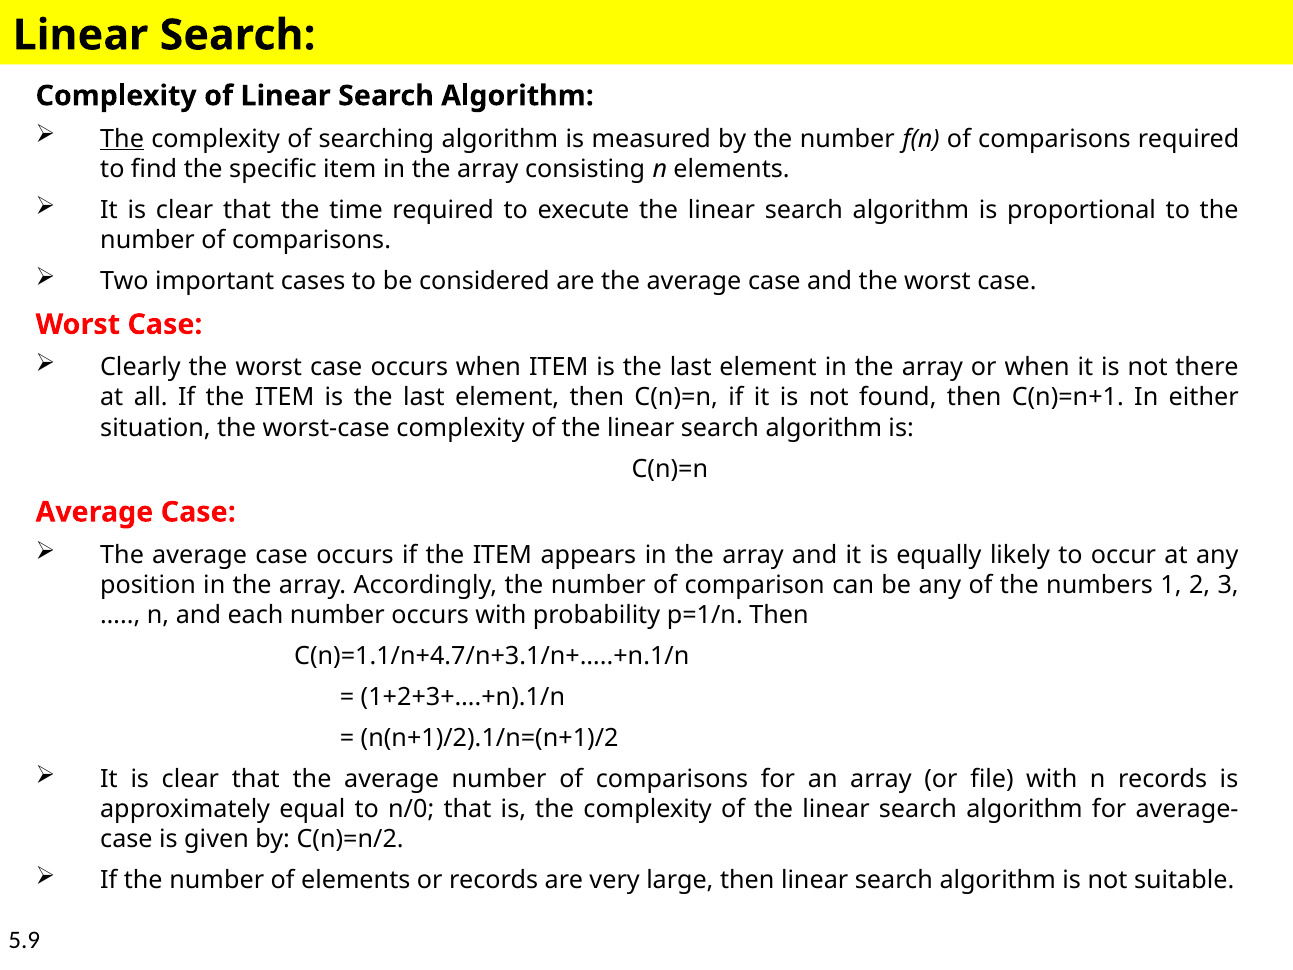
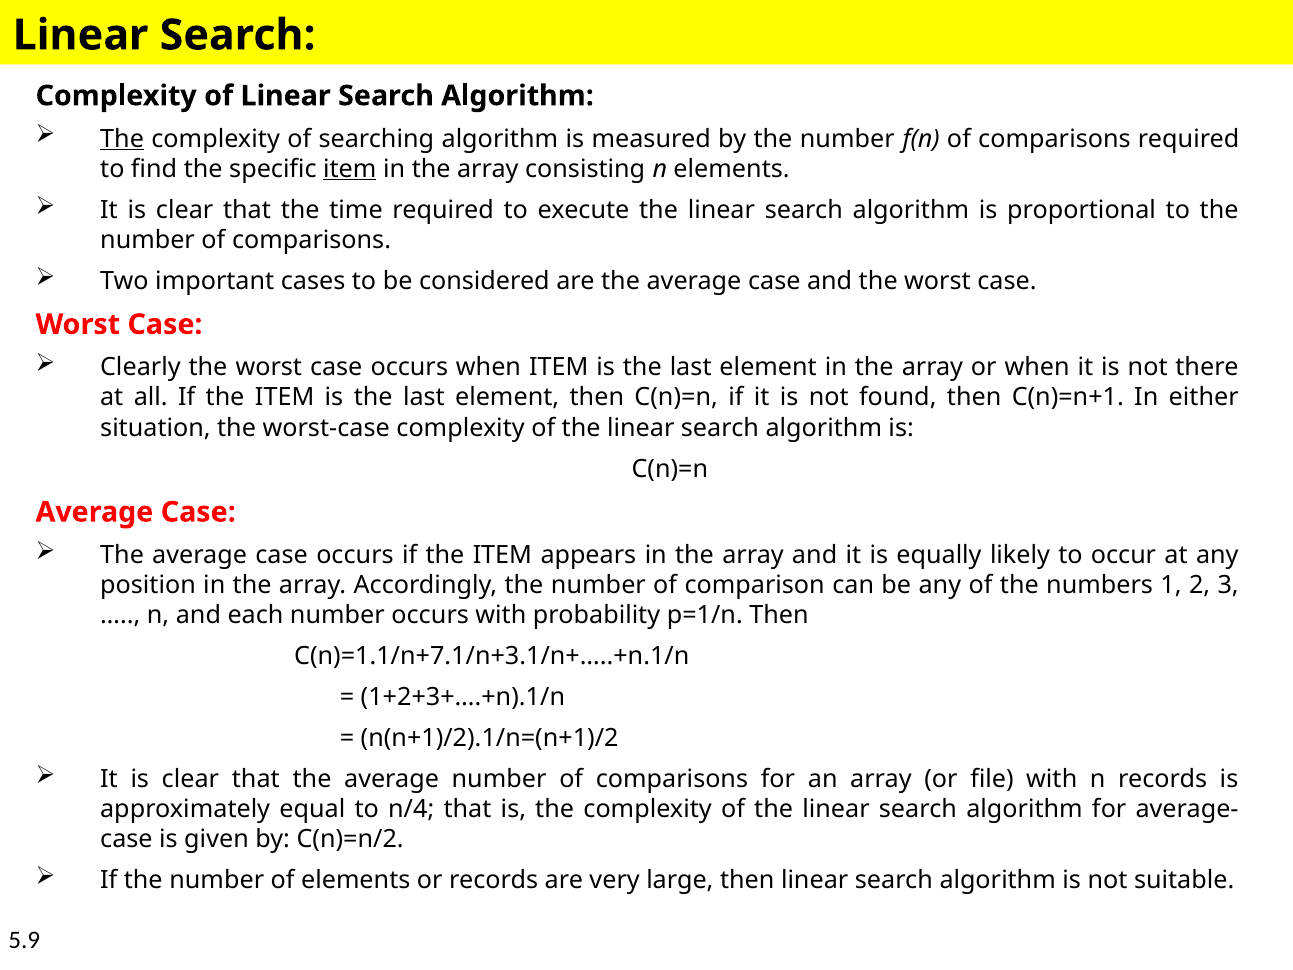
item at (350, 169) underline: none -> present
C(n)=1.1/n+4.7/n+3.1/n+…..+n.1/n: C(n)=1.1/n+4.7/n+3.1/n+…..+n.1/n -> C(n)=1.1/n+7.1/n+3.1/n+…..+n.1/n
n/0: n/0 -> n/4
